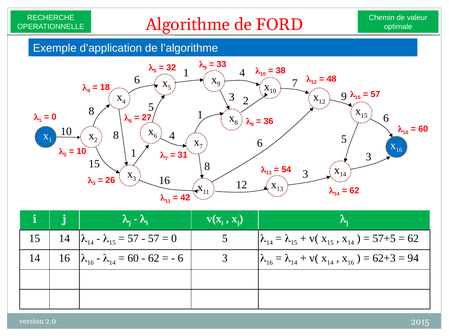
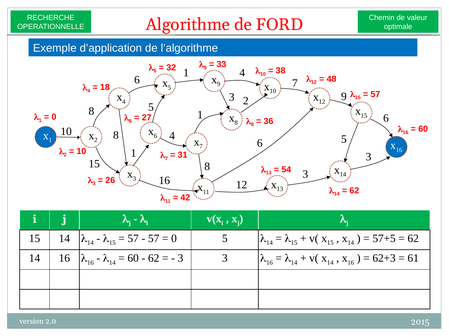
6 at (181, 259): 6 -> 3
94: 94 -> 61
